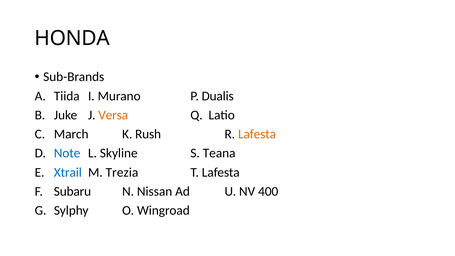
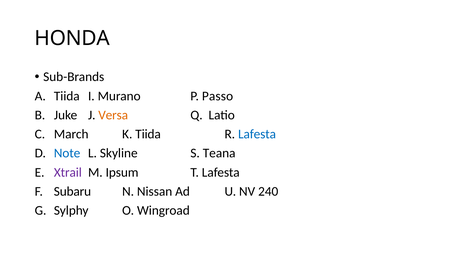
Dualis: Dualis -> Passo
K Rush: Rush -> Tiida
Lafesta at (257, 134) colour: orange -> blue
Xtrail colour: blue -> purple
Trezia: Trezia -> Ipsum
400: 400 -> 240
